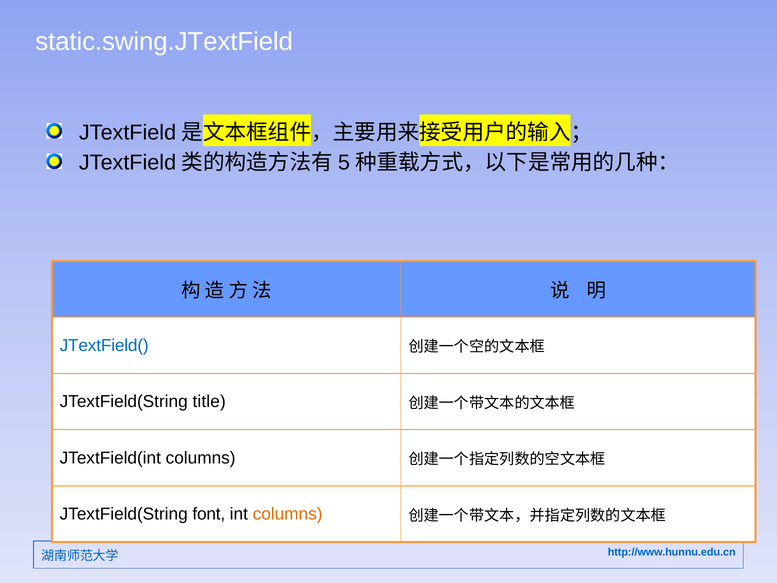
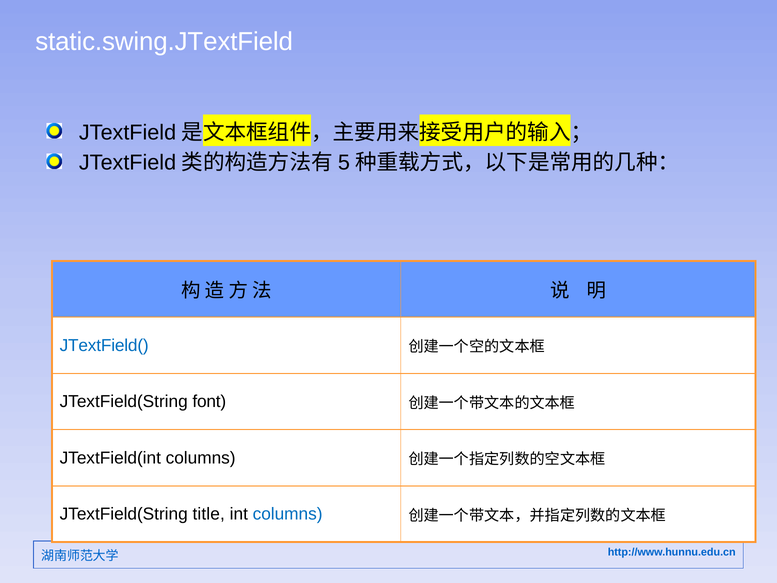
title: title -> font
font: font -> title
columns at (288, 514) colour: orange -> blue
